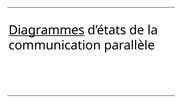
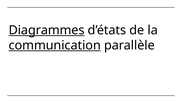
communication underline: none -> present
